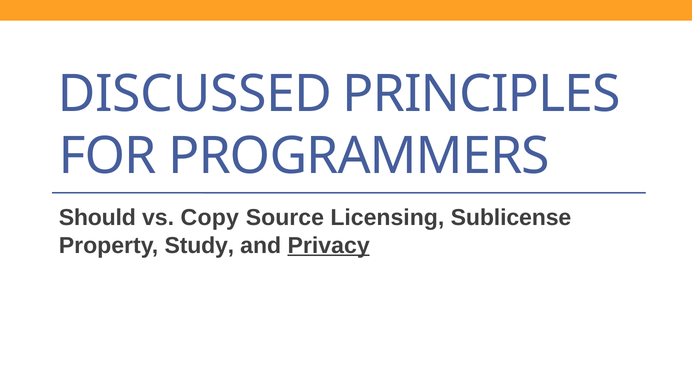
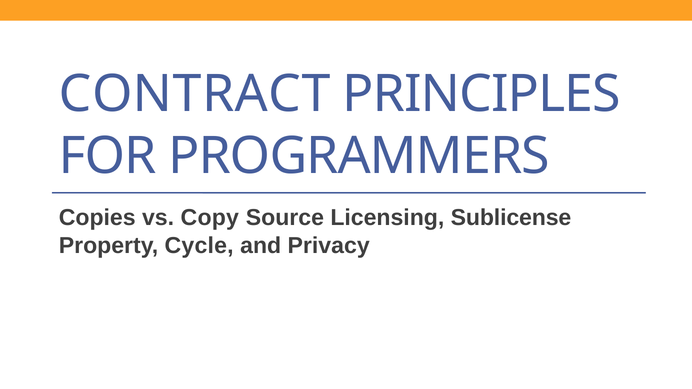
DISCUSSED: DISCUSSED -> CONTRACT
Should: Should -> Copies
Study: Study -> Cycle
Privacy underline: present -> none
